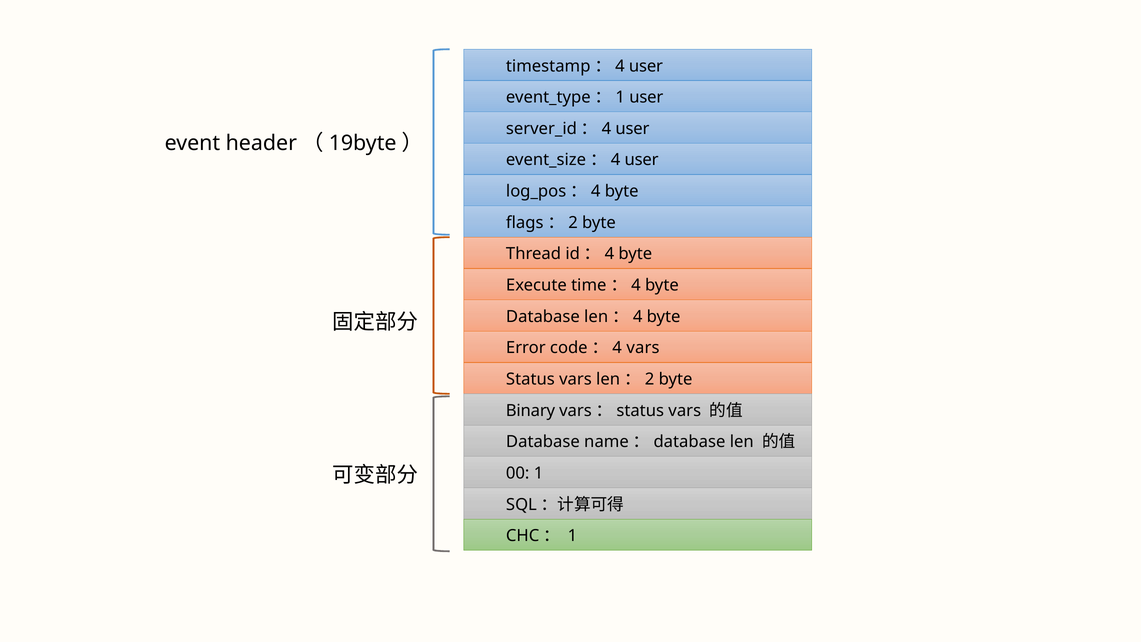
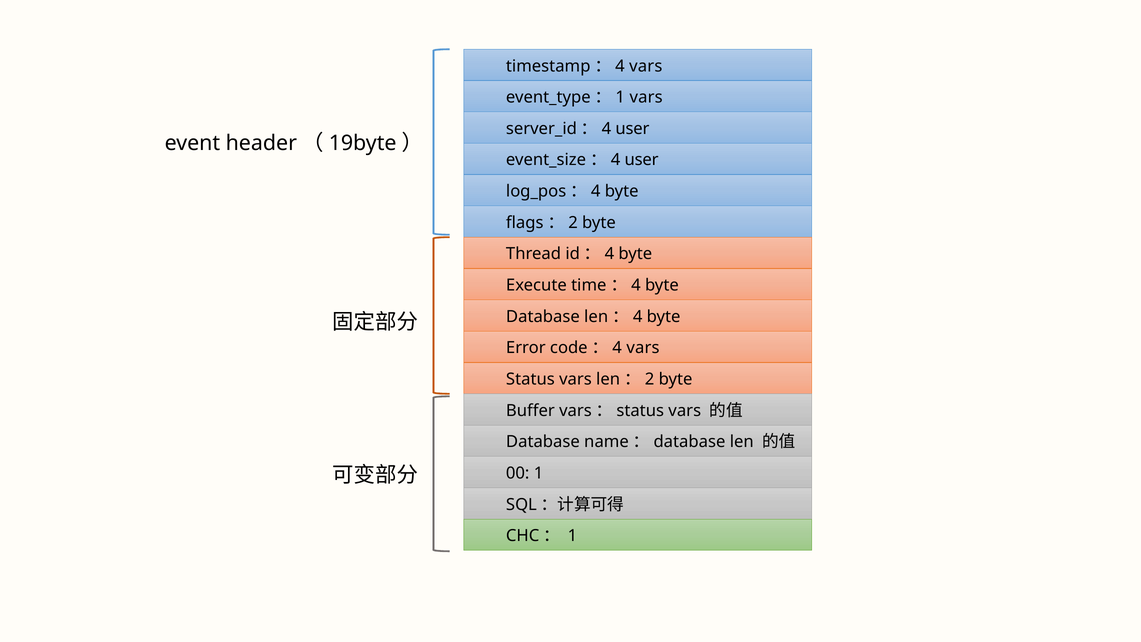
timestamp：4 user: user -> vars
event_type：1 user: user -> vars
Binary: Binary -> Buffer
